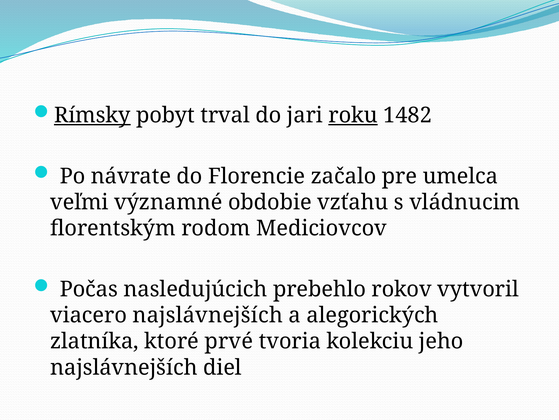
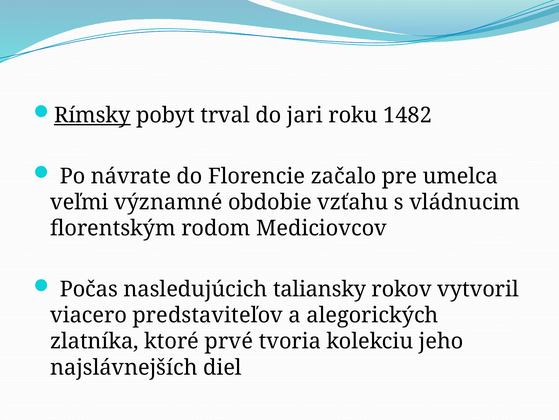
roku underline: present -> none
prebehlo: prebehlo -> taliansky
viacero najslávnejších: najslávnejších -> predstaviteľov
